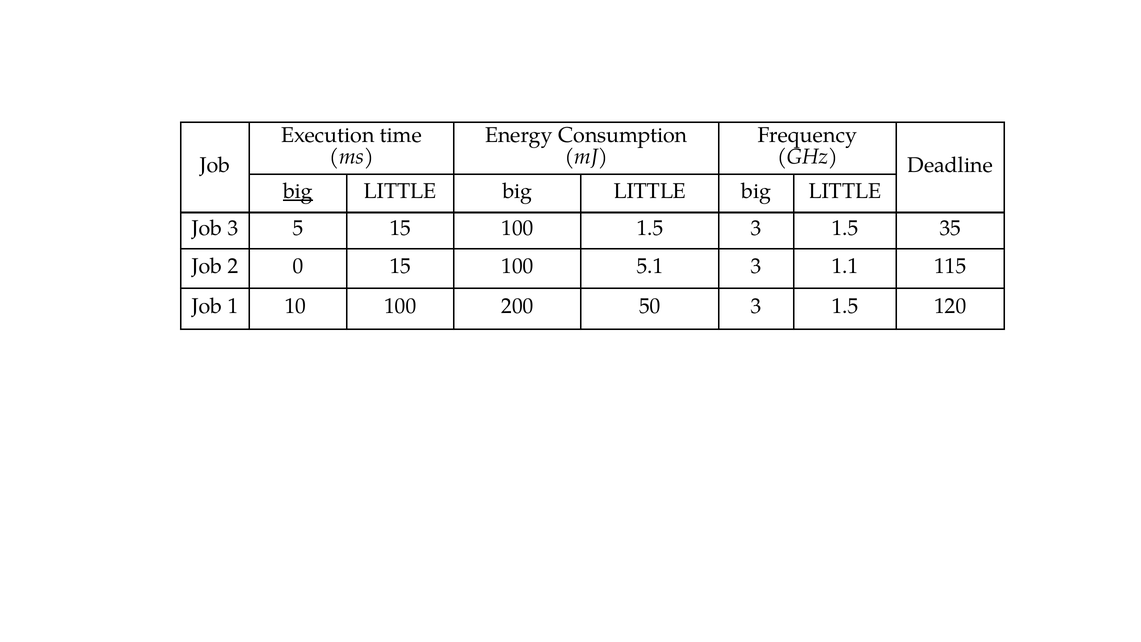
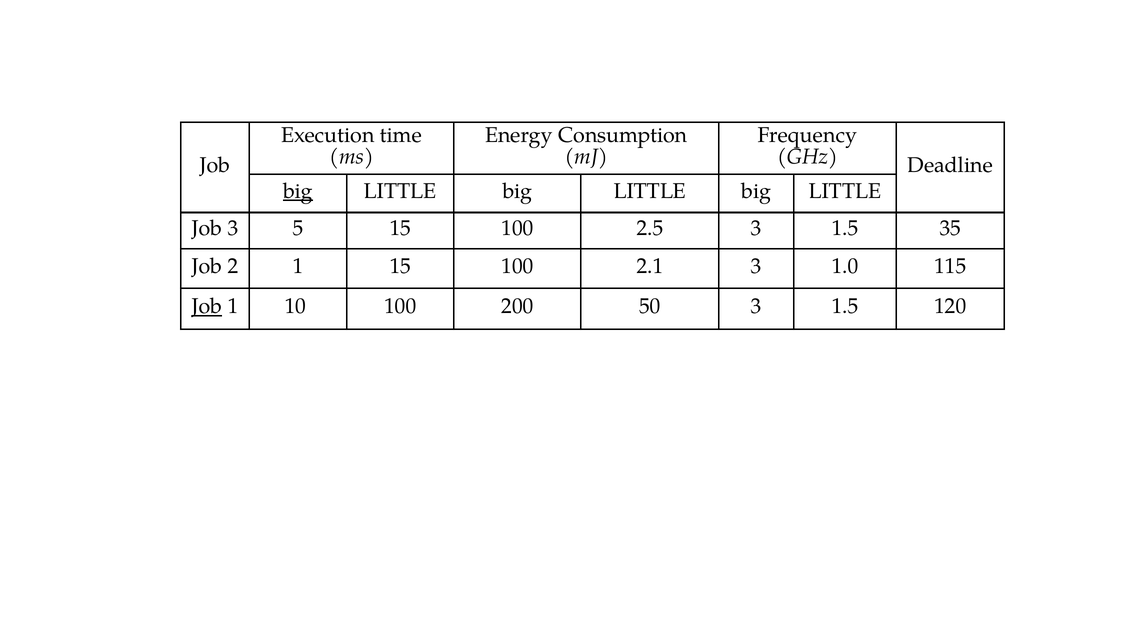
100 1.5: 1.5 -> 2.5
2 0: 0 -> 1
5.1: 5.1 -> 2.1
1.1: 1.1 -> 1.0
Job at (207, 306) underline: none -> present
